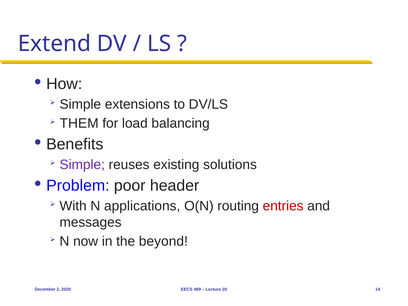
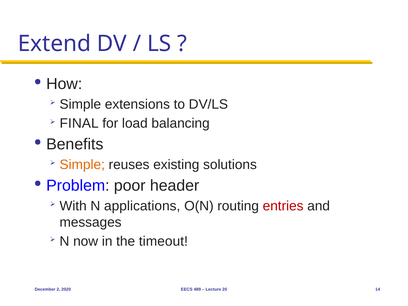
THEM: THEM -> FINAL
Simple at (82, 165) colour: purple -> orange
beyond: beyond -> timeout
